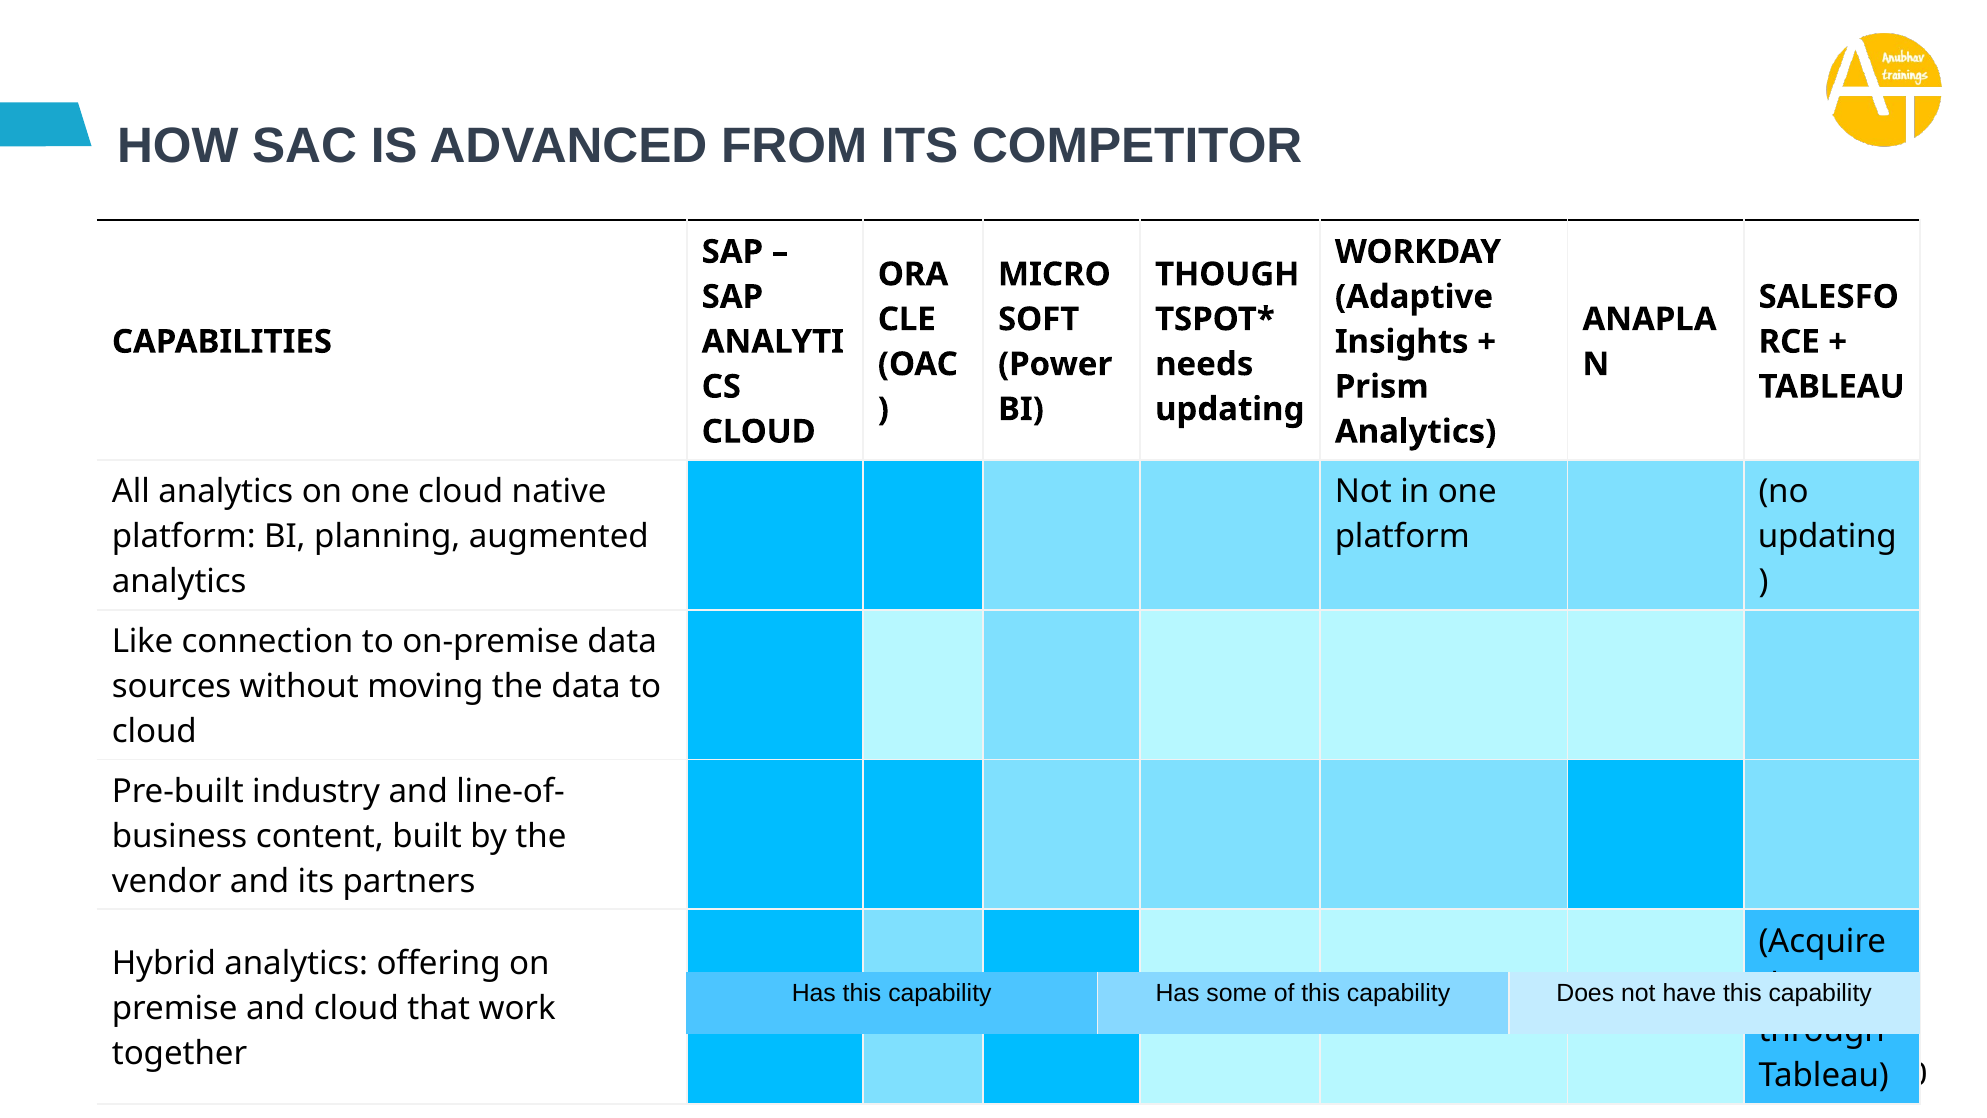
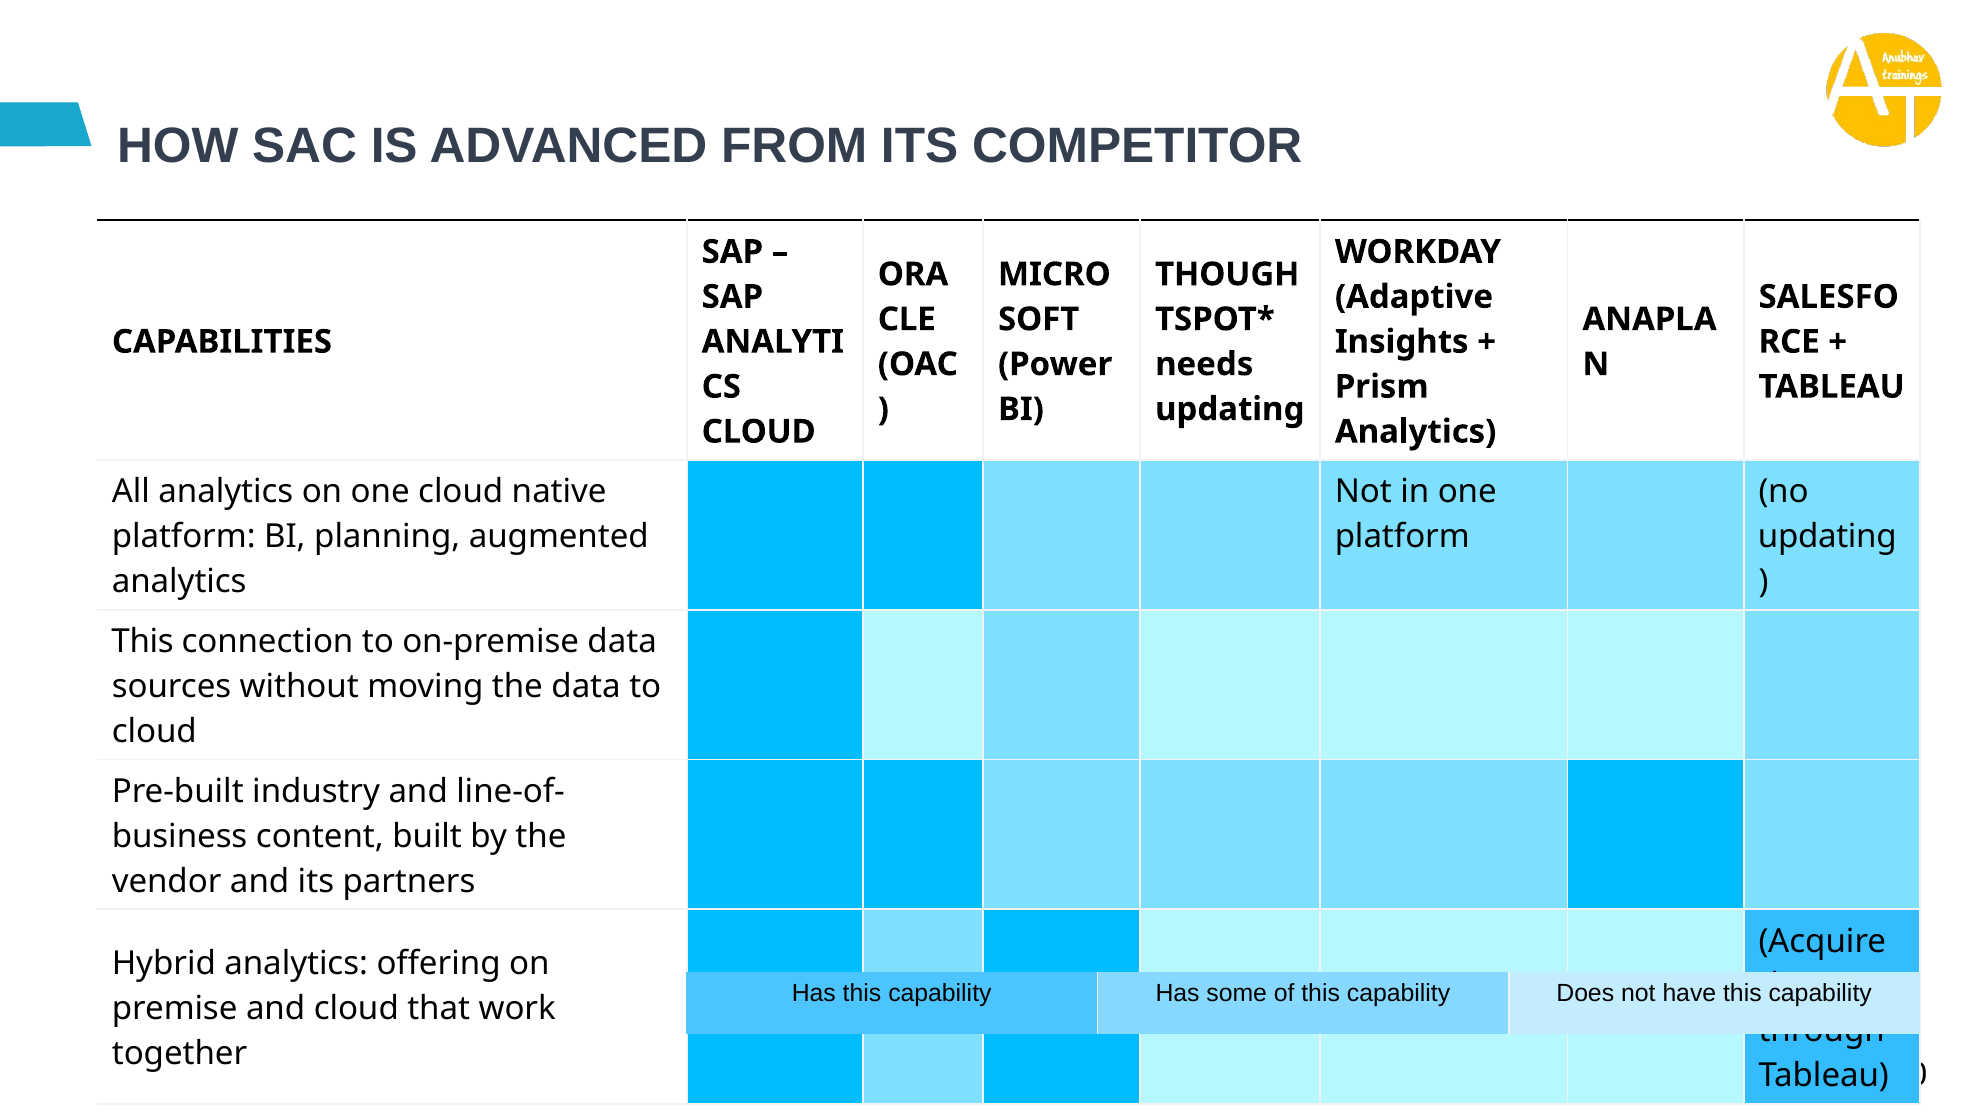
Like at (143, 641): Like -> This
